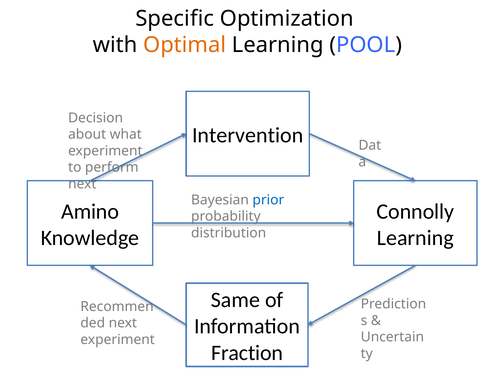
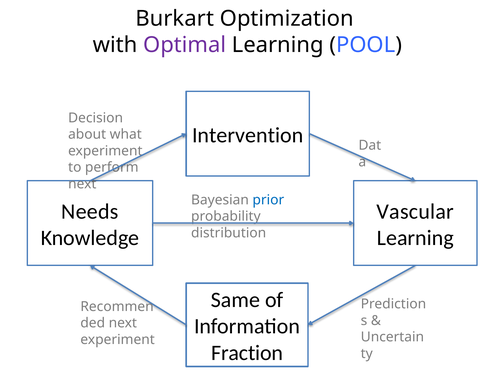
Specific: Specific -> Burkart
Optimal colour: orange -> purple
Amino: Amino -> Needs
Connolly: Connolly -> Vascular
